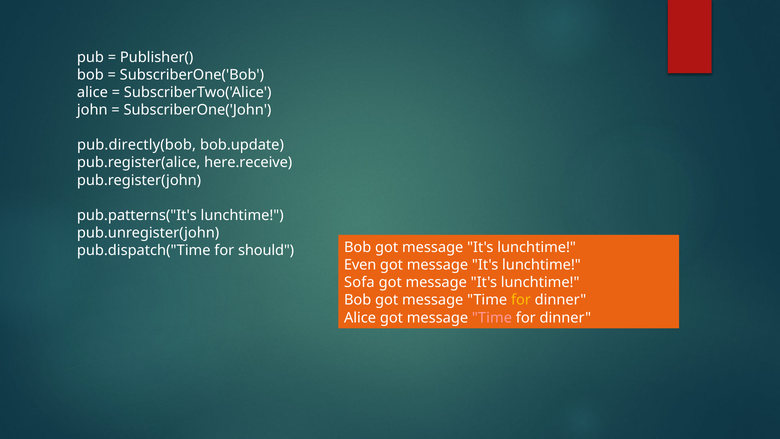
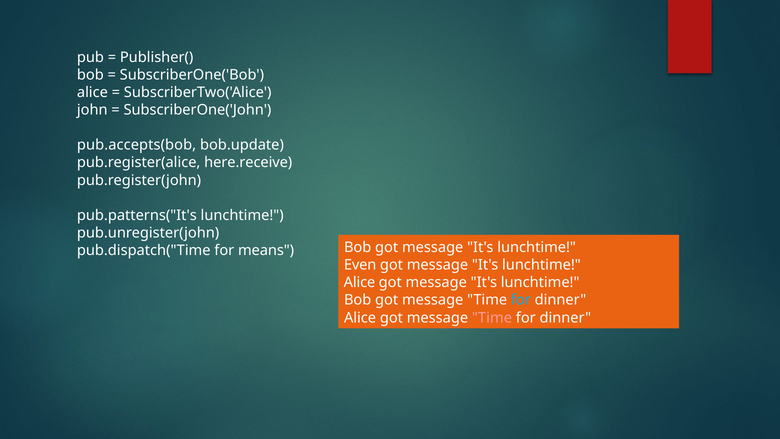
pub.directly(bob: pub.directly(bob -> pub.accepts(bob
should: should -> means
Sofa at (359, 282): Sofa -> Alice
for at (521, 300) colour: yellow -> light blue
